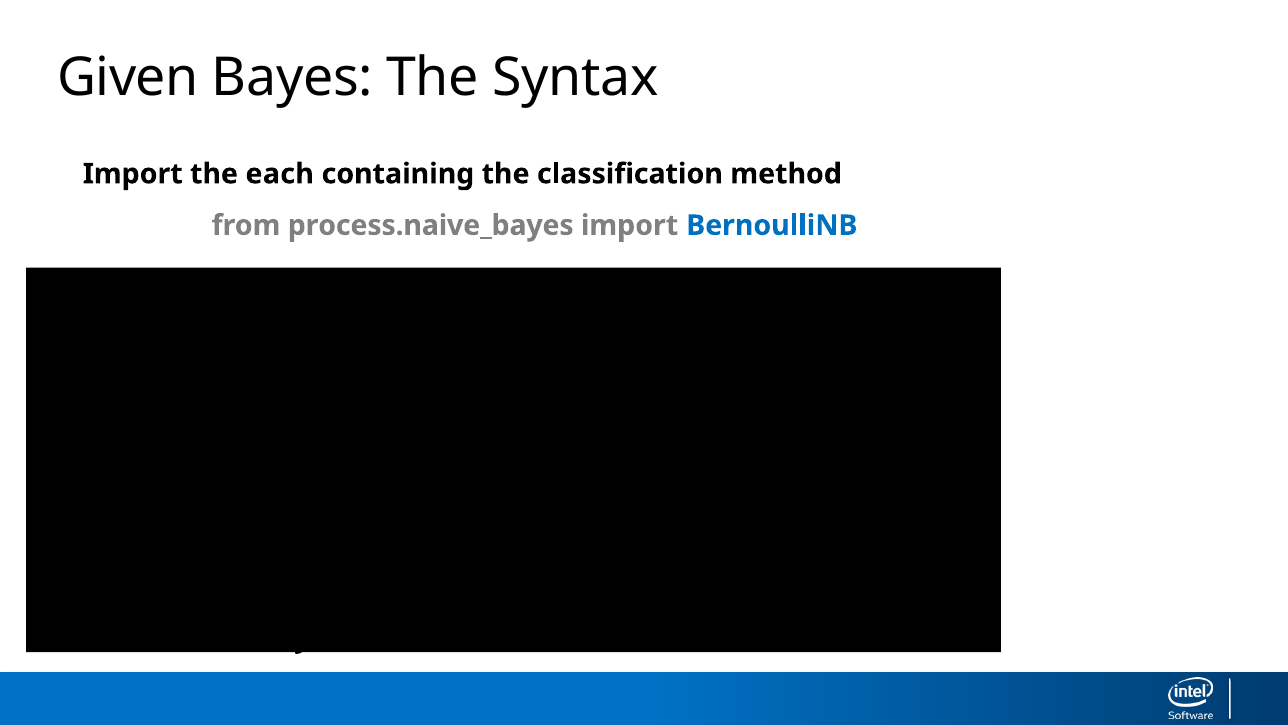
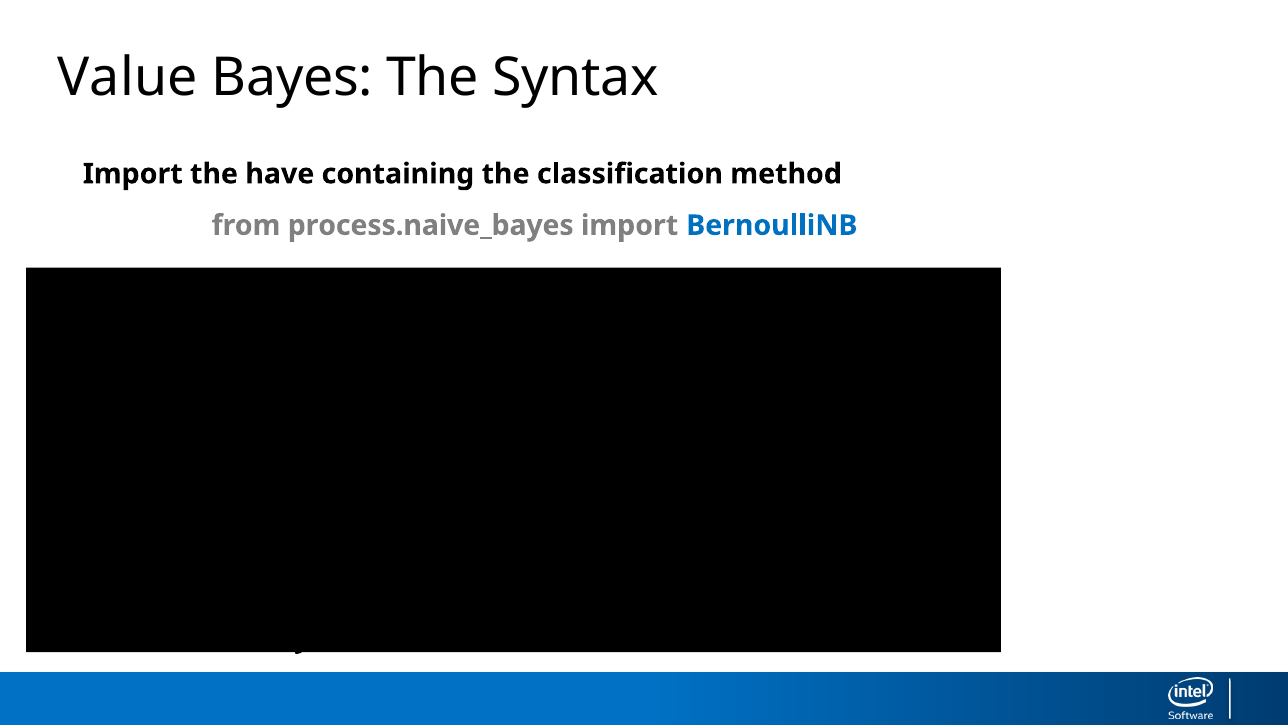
Given at (128, 78): Given -> Value
each: each -> have
